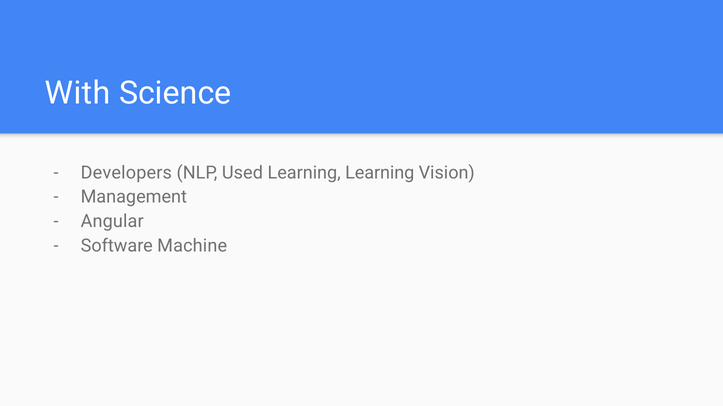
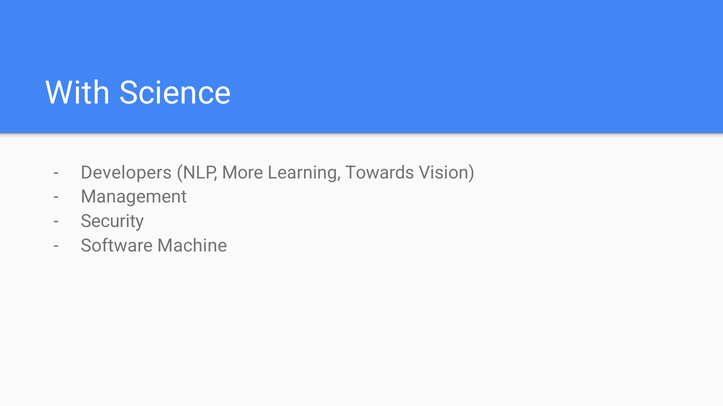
Used: Used -> More
Learning Learning: Learning -> Towards
Angular: Angular -> Security
